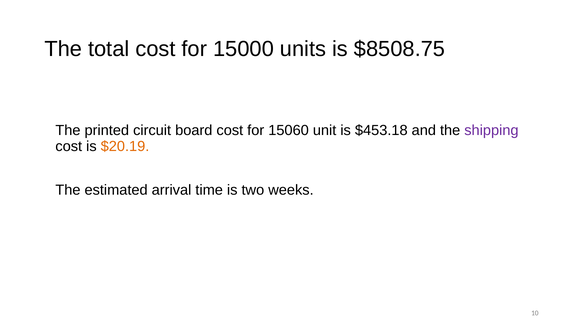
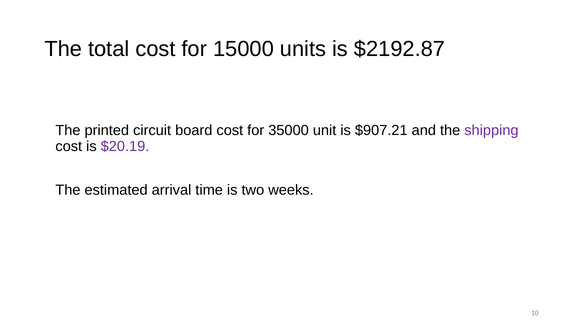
$8508.75: $8508.75 -> $2192.87
15060: 15060 -> 35000
$453.18: $453.18 -> $907.21
$20.19 colour: orange -> purple
